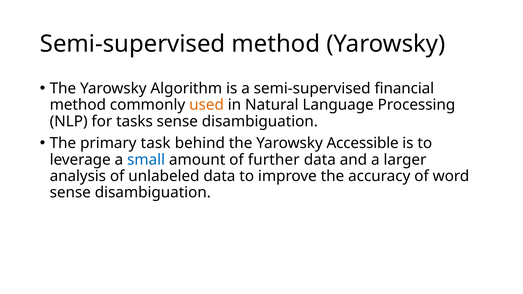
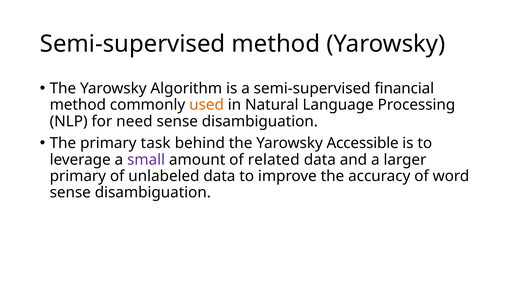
tasks: tasks -> need
small colour: blue -> purple
further: further -> related
analysis at (78, 176): analysis -> primary
